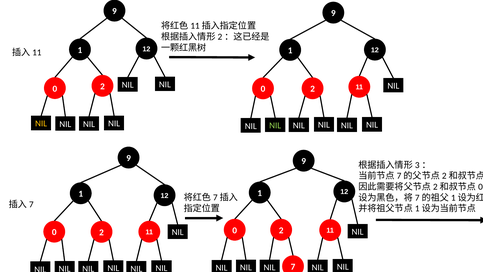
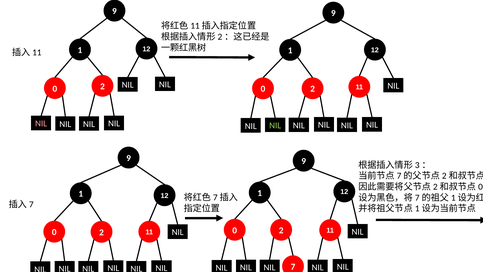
NIL at (41, 123) colour: yellow -> pink
